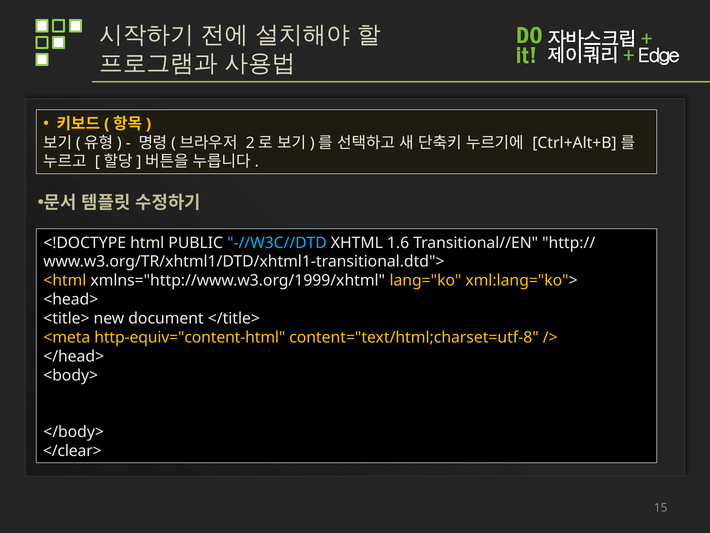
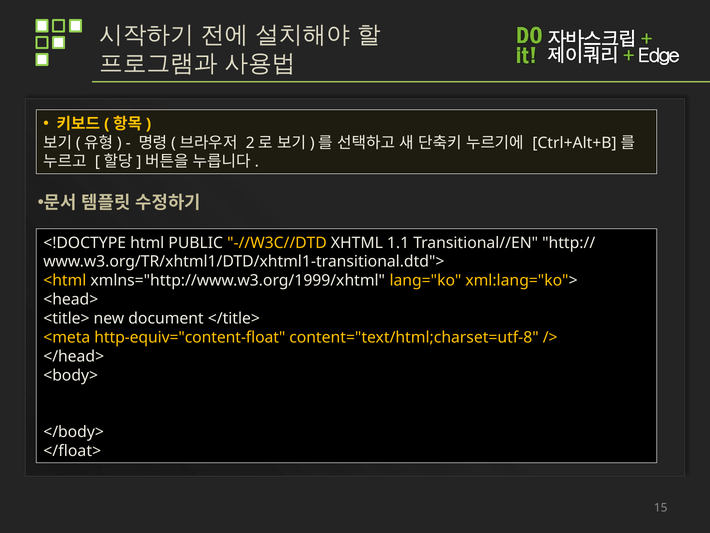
-//W3C//DTD colour: light blue -> yellow
1.6: 1.6 -> 1.1
http-equiv="content-html: http-equiv="content-html -> http-equiv="content-float
</clear>: </clear> -> </float>
